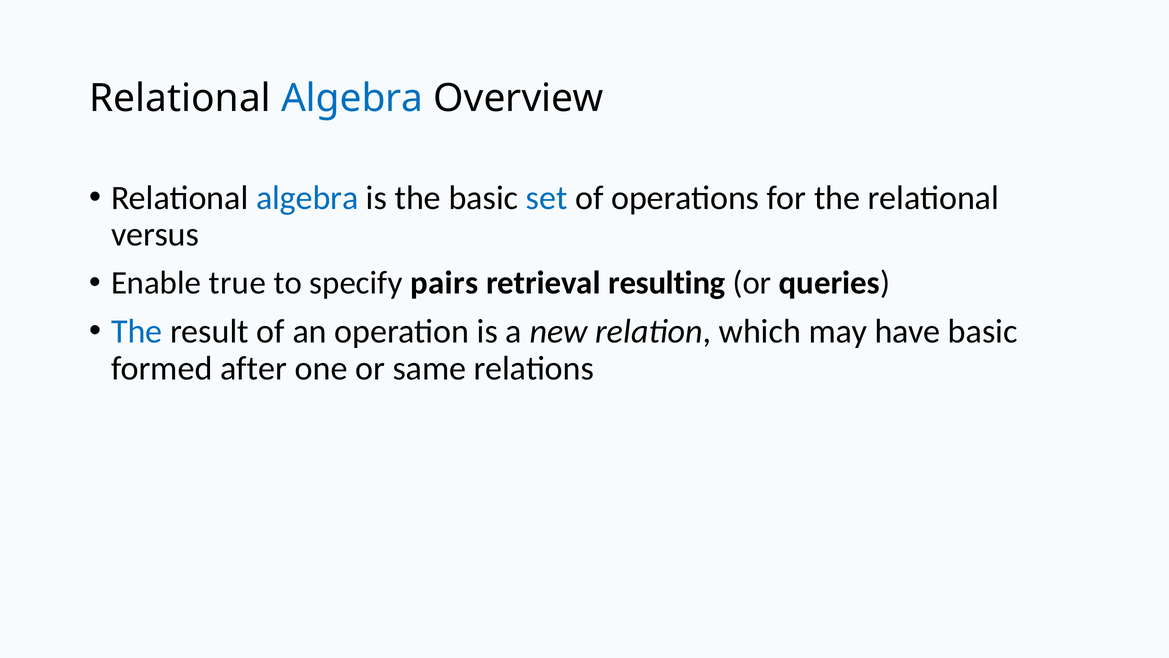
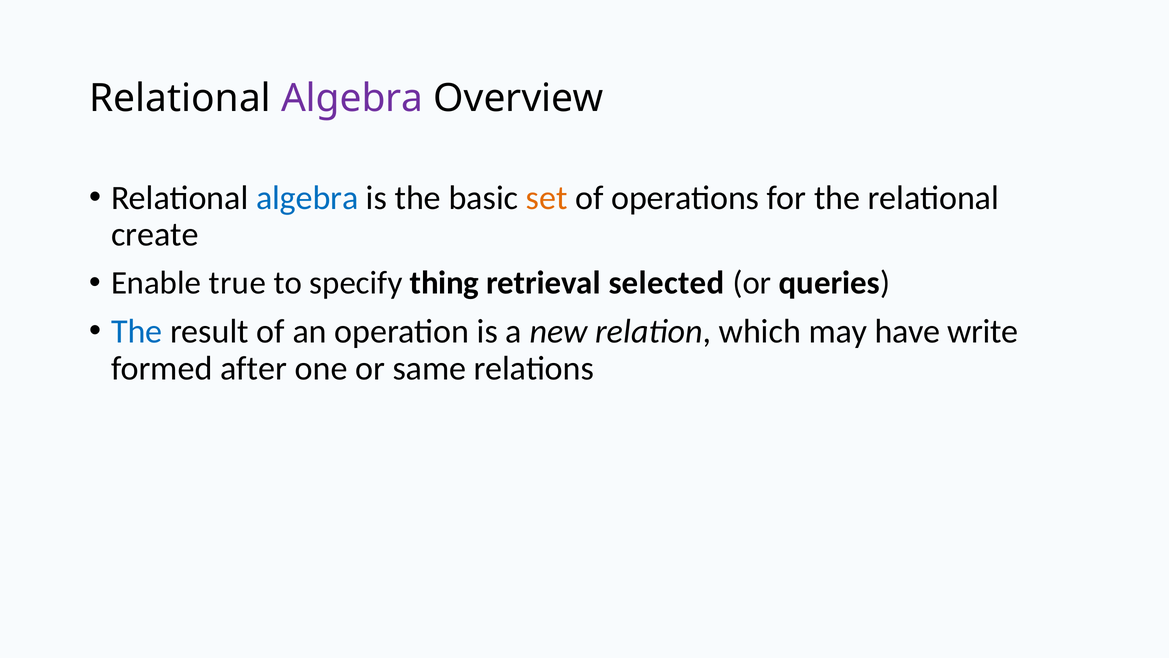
Algebra at (352, 98) colour: blue -> purple
set colour: blue -> orange
versus: versus -> create
pairs: pairs -> thing
resulting: resulting -> selected
have basic: basic -> write
